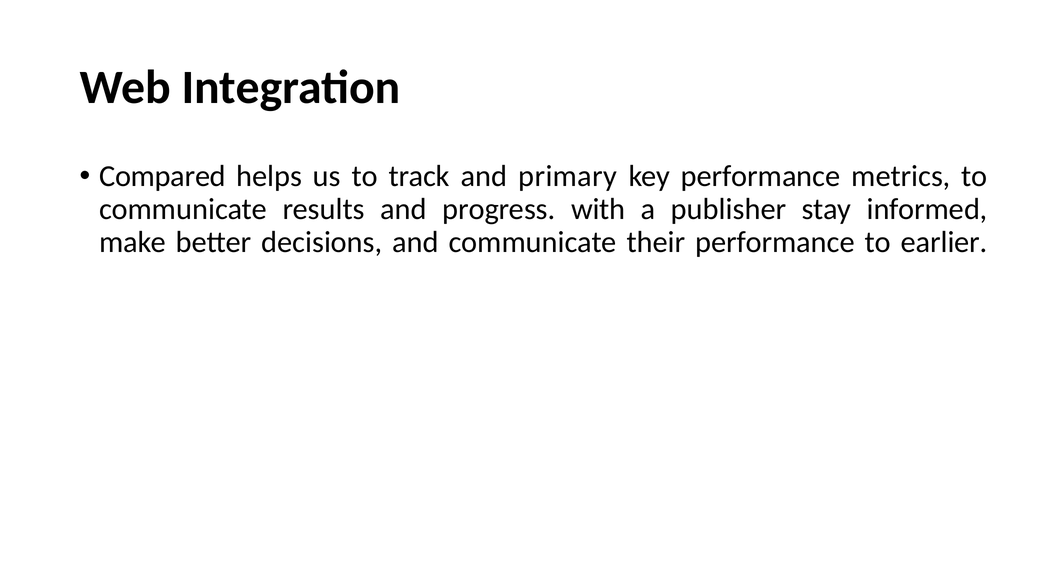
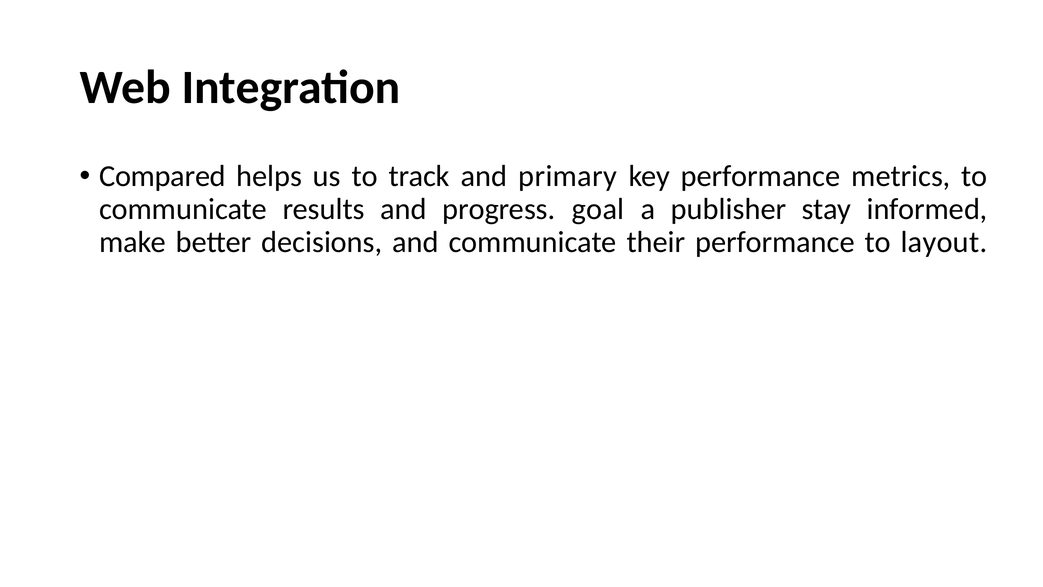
with: with -> goal
earlier: earlier -> layout
